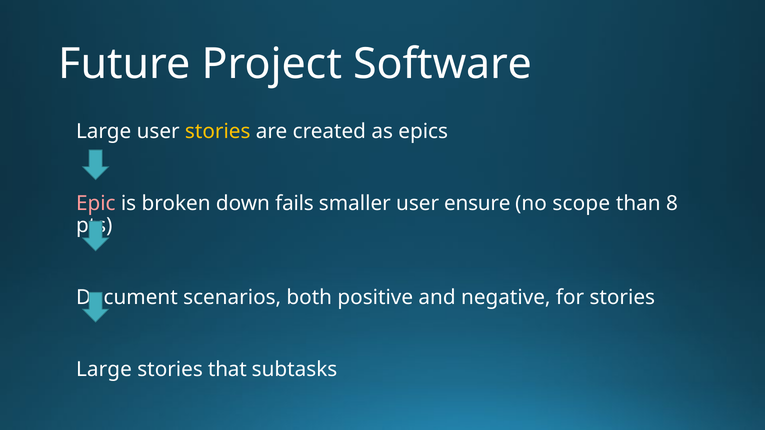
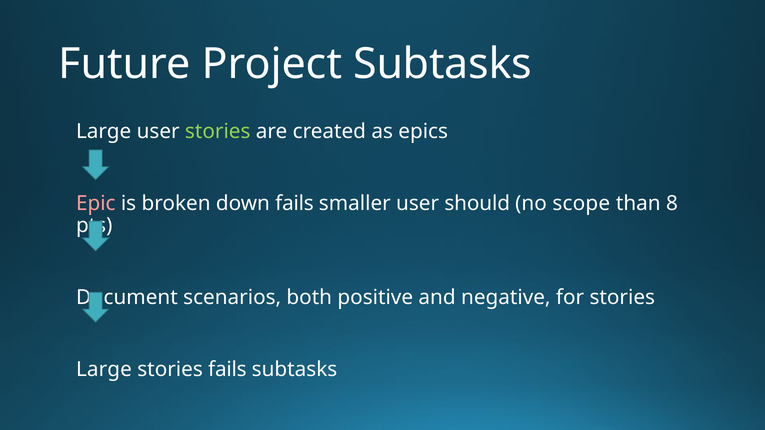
Project Software: Software -> Subtasks
stories at (218, 131) colour: yellow -> light green
ensure: ensure -> should
stories that: that -> fails
